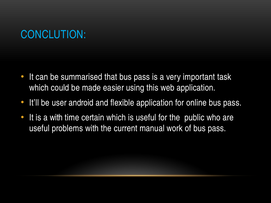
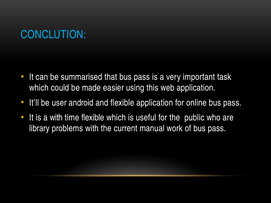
time certain: certain -> flexible
useful at (39, 129): useful -> library
